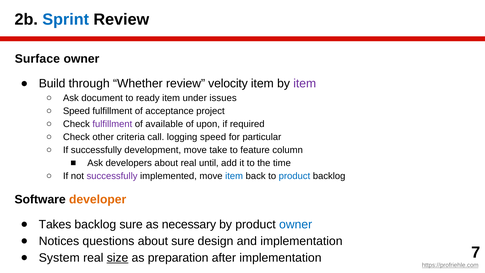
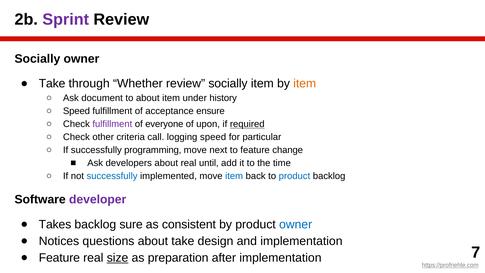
Sprint colour: blue -> purple
Surface at (37, 59): Surface -> Socially
Build at (52, 84): Build -> Take
review velocity: velocity -> socially
item at (305, 84) colour: purple -> orange
to ready: ready -> about
issues: issues -> history
project: project -> ensure
available: available -> everyone
required underline: none -> present
development: development -> programming
take: take -> next
column: column -> change
successfully at (112, 176) colour: purple -> blue
developer colour: orange -> purple
necessary: necessary -> consistent
about sure: sure -> take
System at (59, 258): System -> Feature
